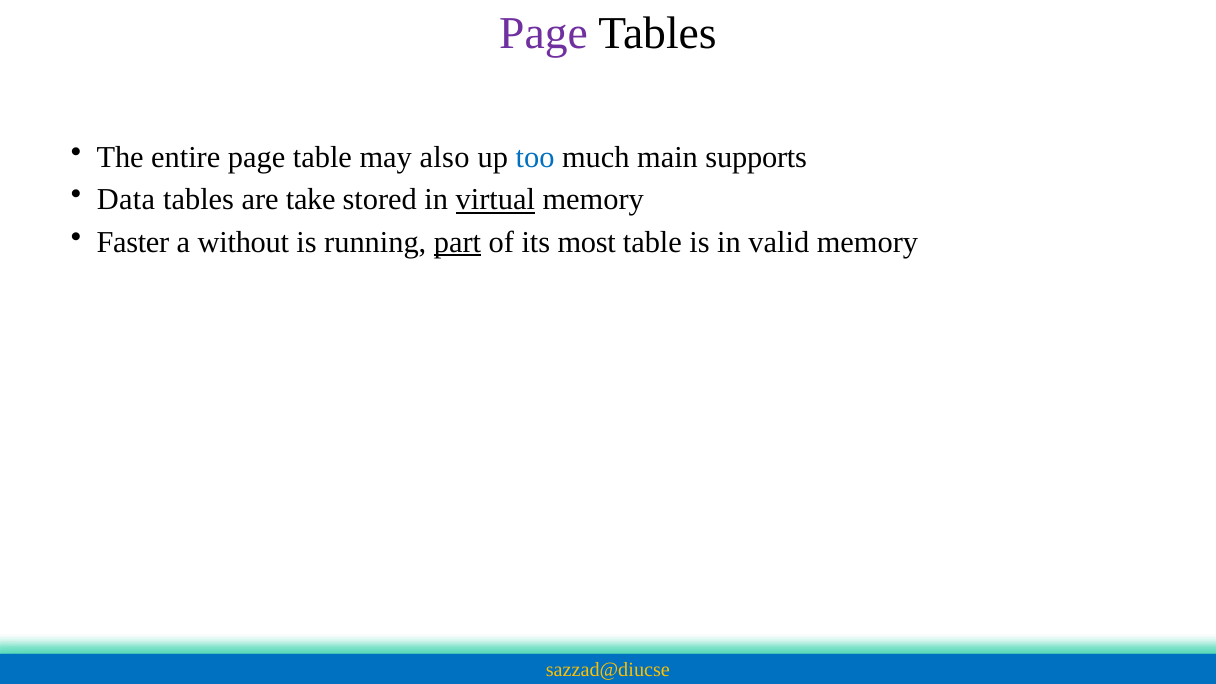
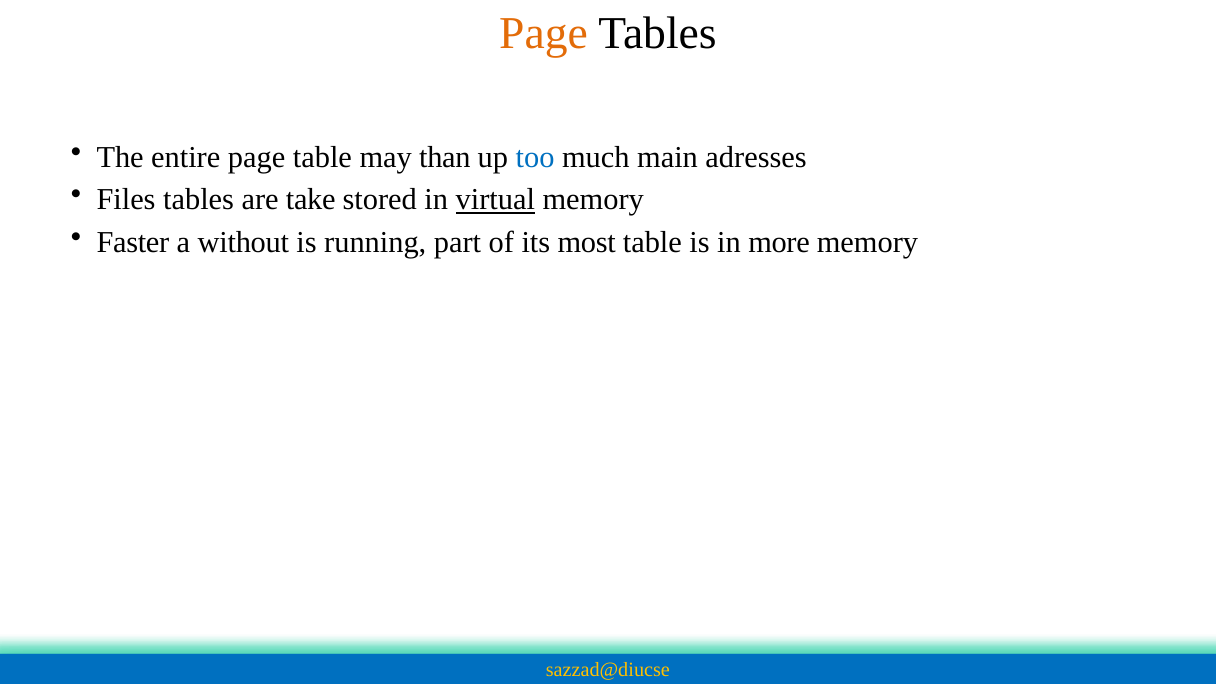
Page at (544, 34) colour: purple -> orange
also: also -> than
supports: supports -> adresses
Data: Data -> Files
part underline: present -> none
valid: valid -> more
